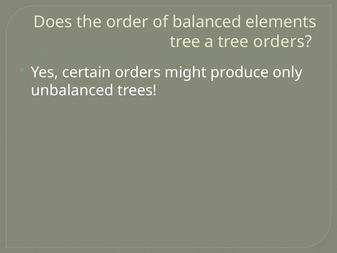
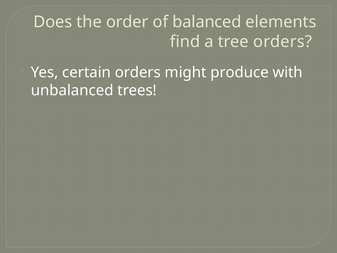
tree at (185, 42): tree -> find
only: only -> with
